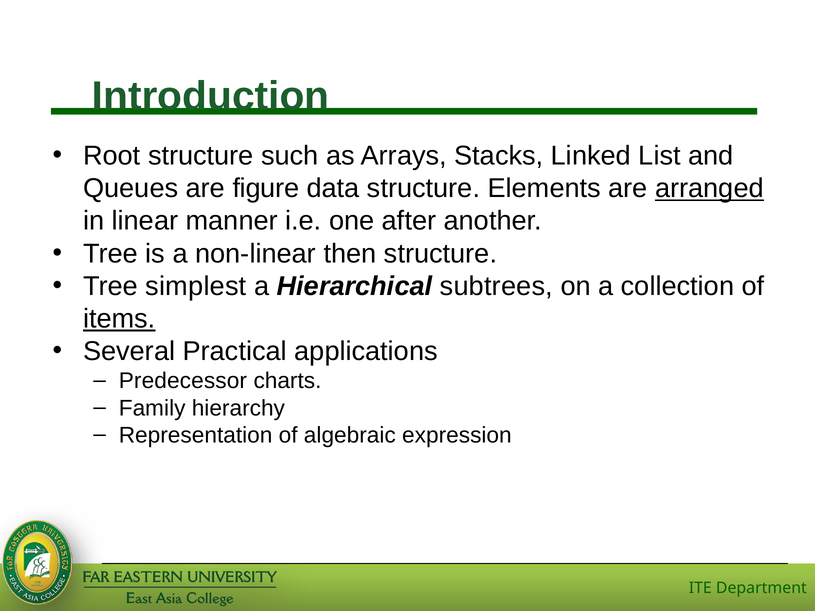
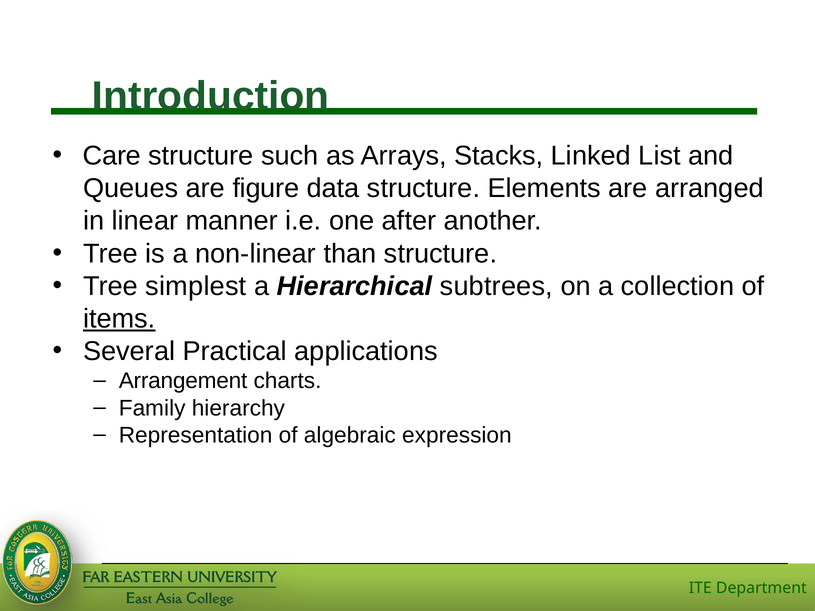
Root: Root -> Care
arranged underline: present -> none
then: then -> than
Predecessor: Predecessor -> Arrangement
